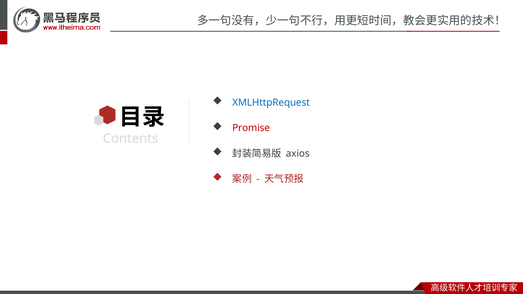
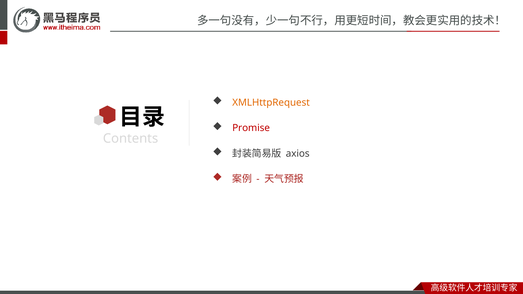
XMLHttpRequest colour: blue -> orange
